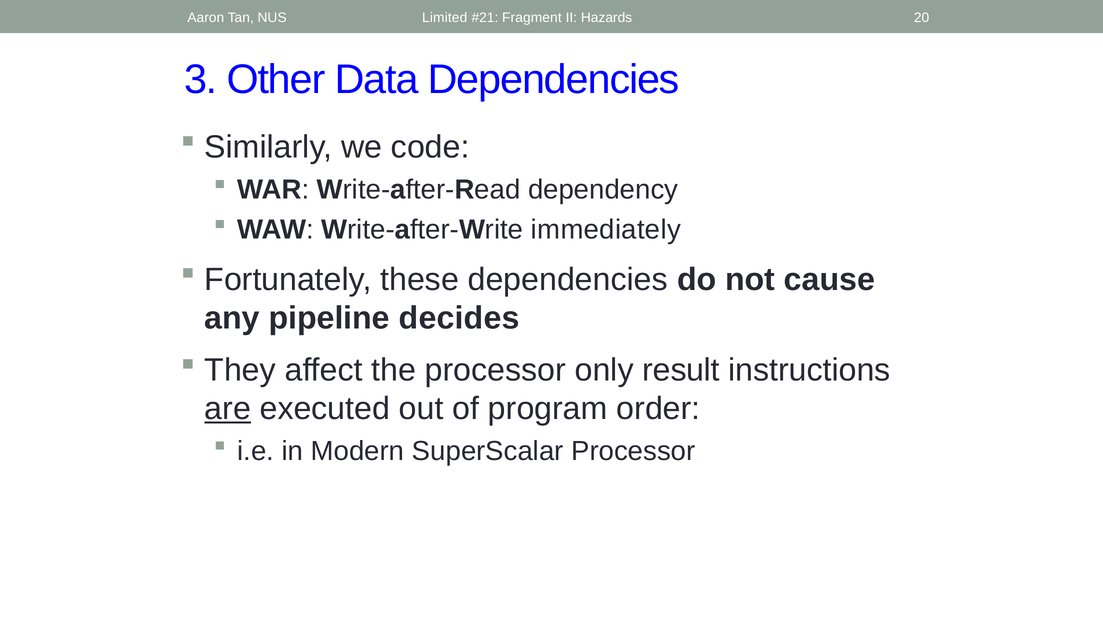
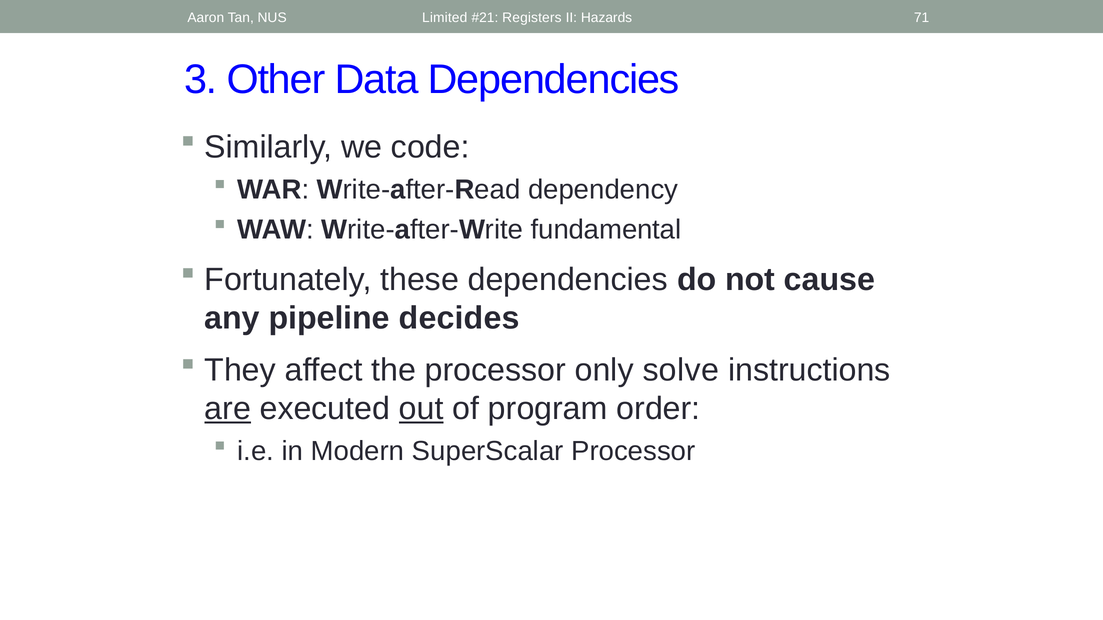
Fragment: Fragment -> Registers
20: 20 -> 71
immediately: immediately -> fundamental
result: result -> solve
out underline: none -> present
